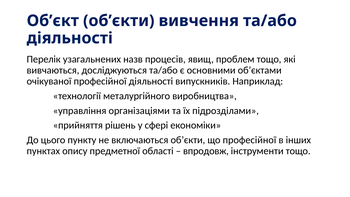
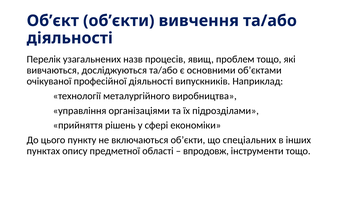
що професійної: професійної -> спеціальних
